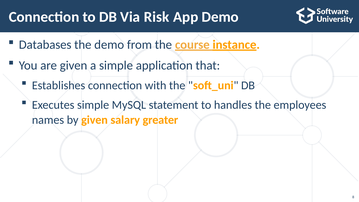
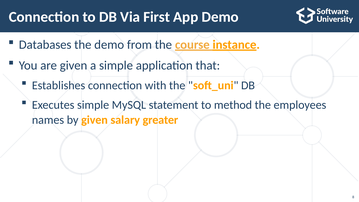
Risk: Risk -> First
handles: handles -> method
